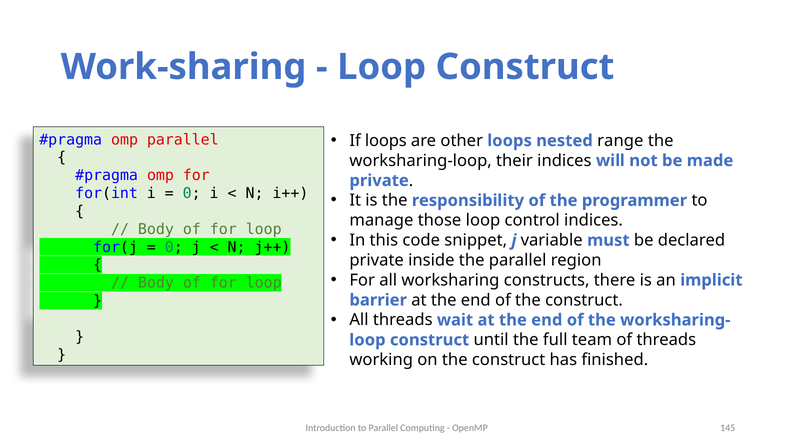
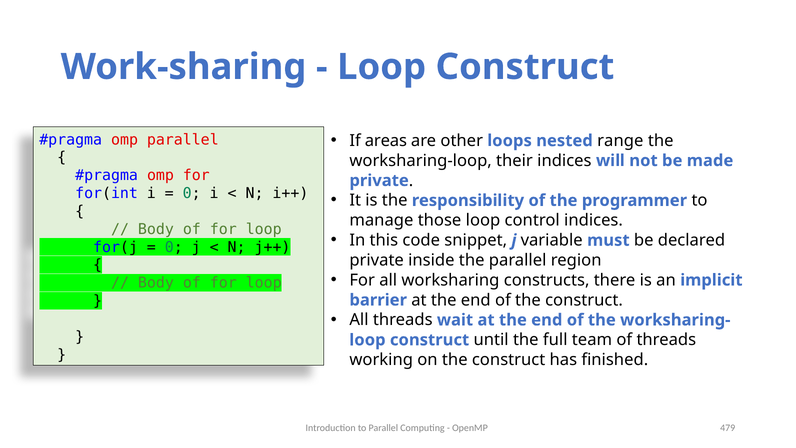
If loops: loops -> areas
145: 145 -> 479
